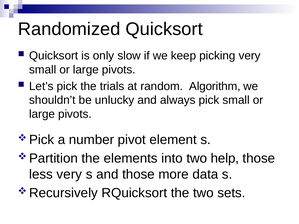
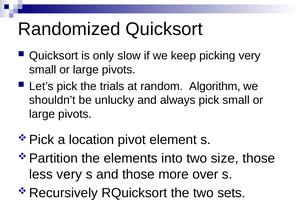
number: number -> location
help: help -> size
data: data -> over
